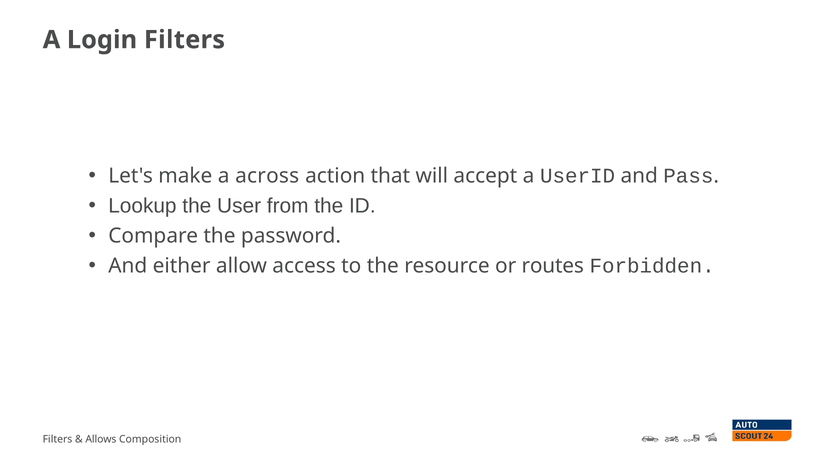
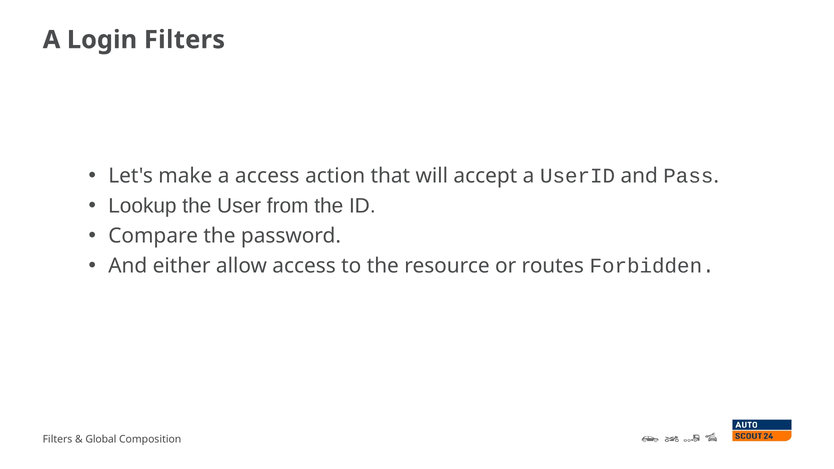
a across: across -> access
Allows: Allows -> Global
